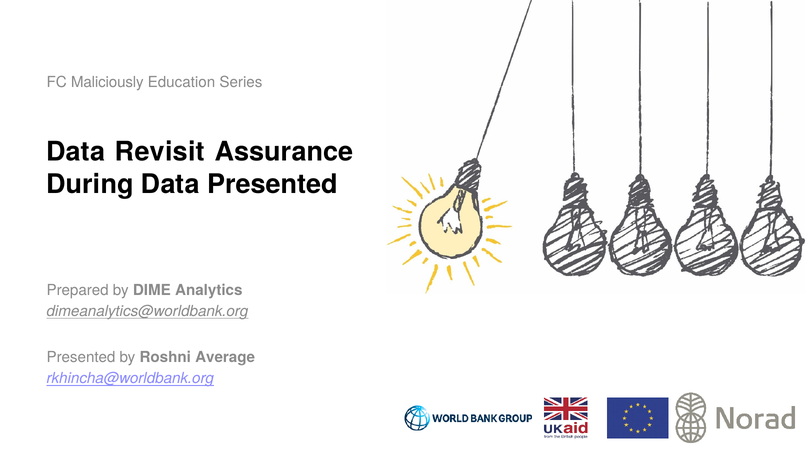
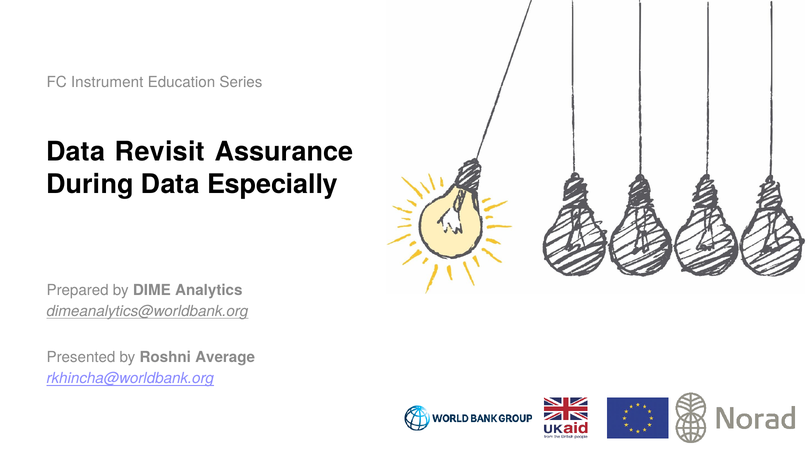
Maliciously: Maliciously -> Instrument
Data Presented: Presented -> Especially
